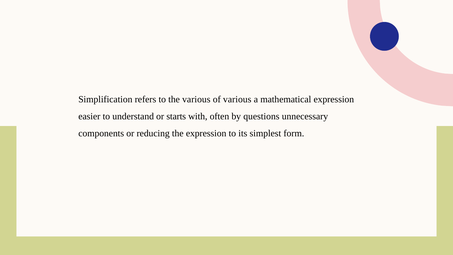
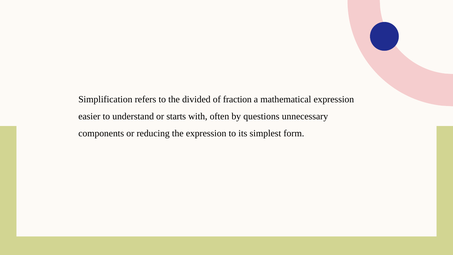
the various: various -> divided
of various: various -> fraction
